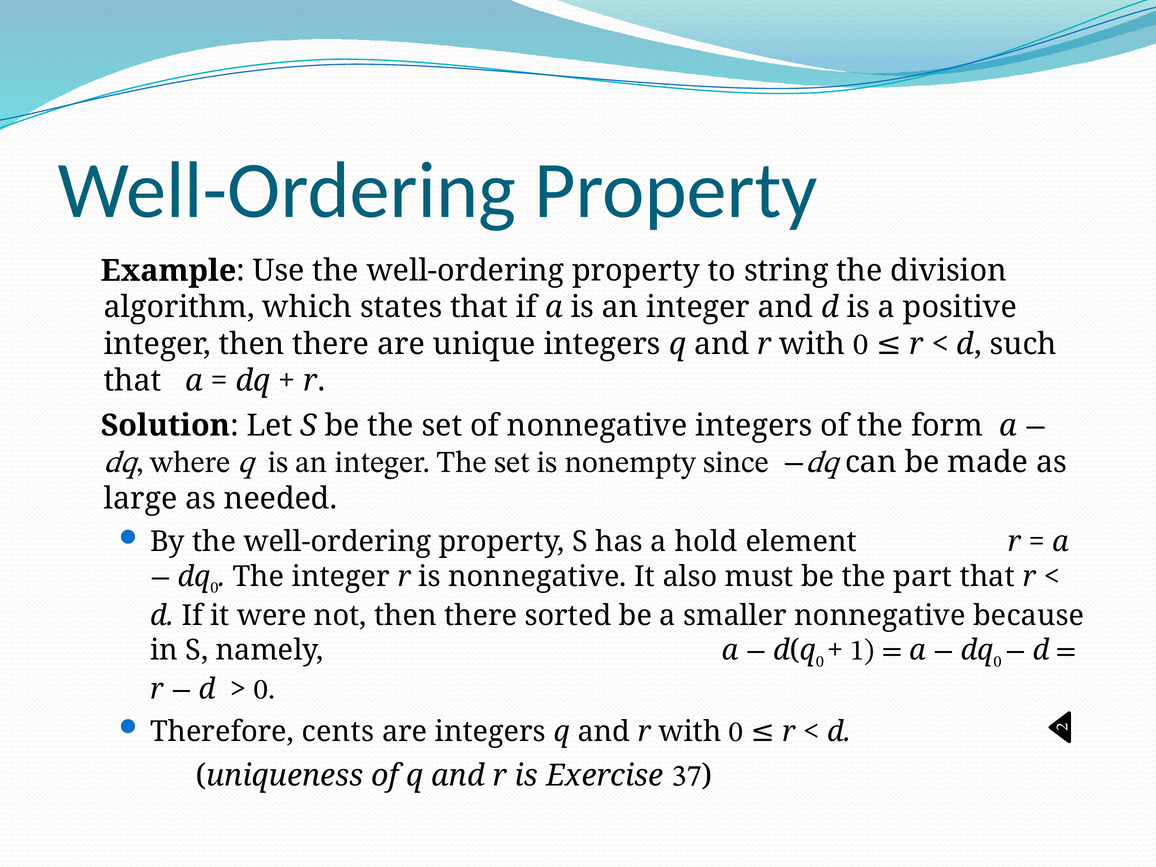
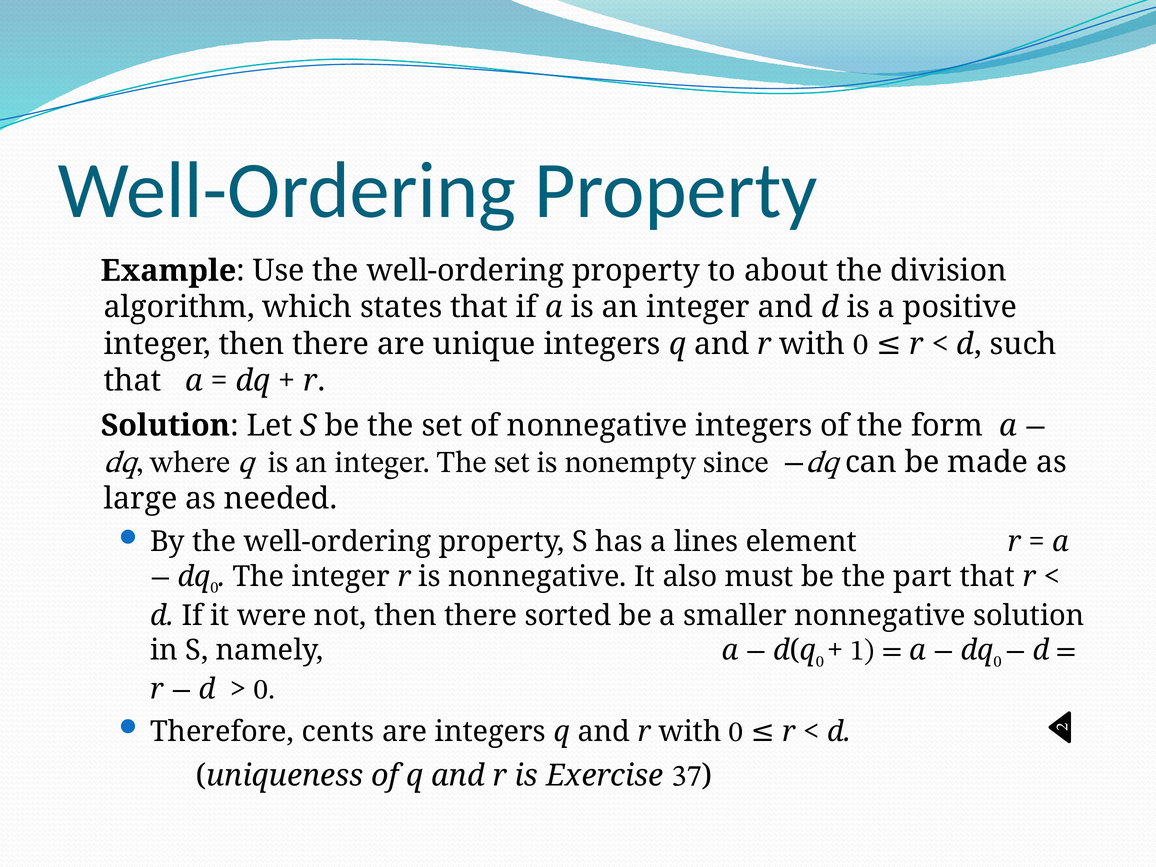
string: string -> about
hold: hold -> lines
nonnegative because: because -> solution
